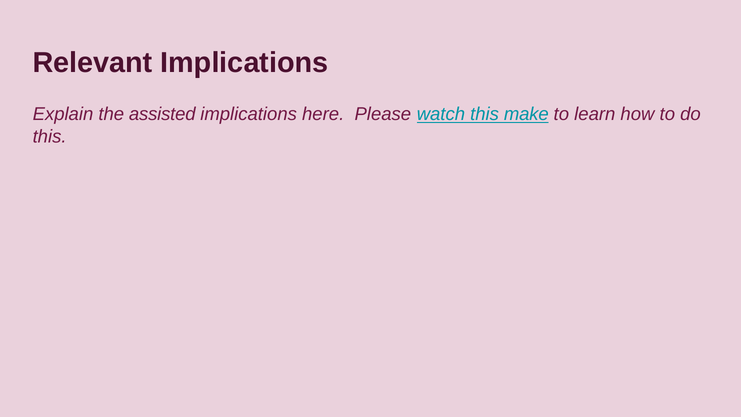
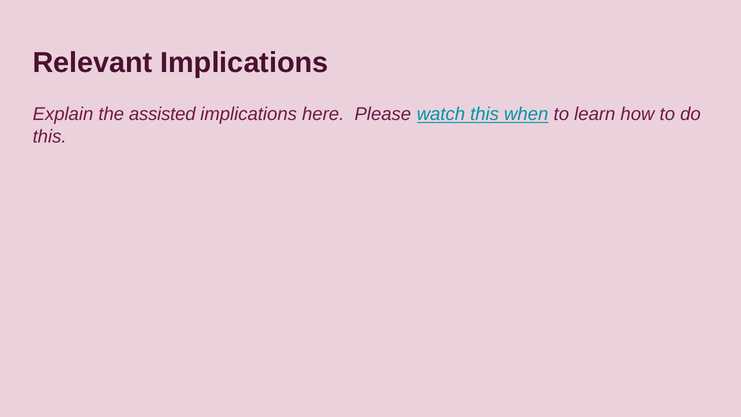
make: make -> when
